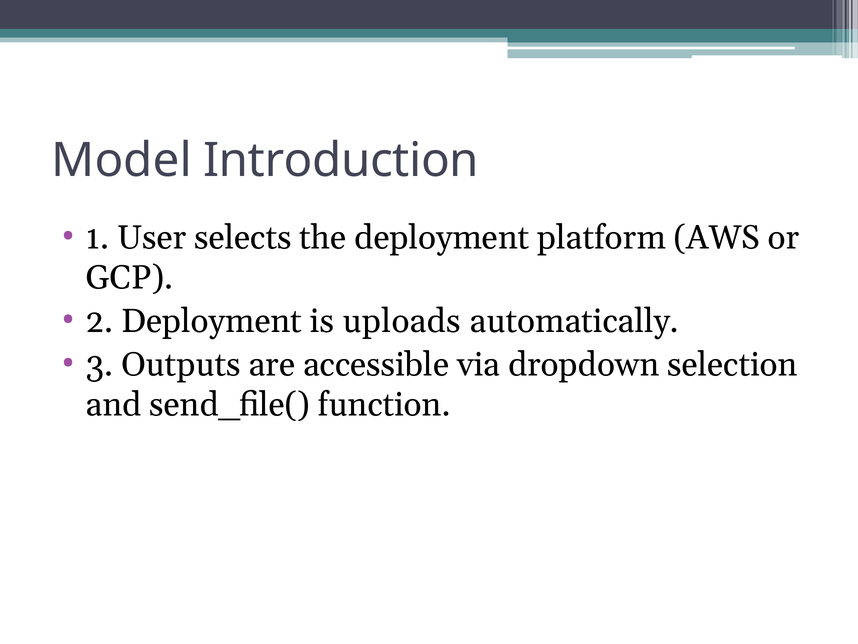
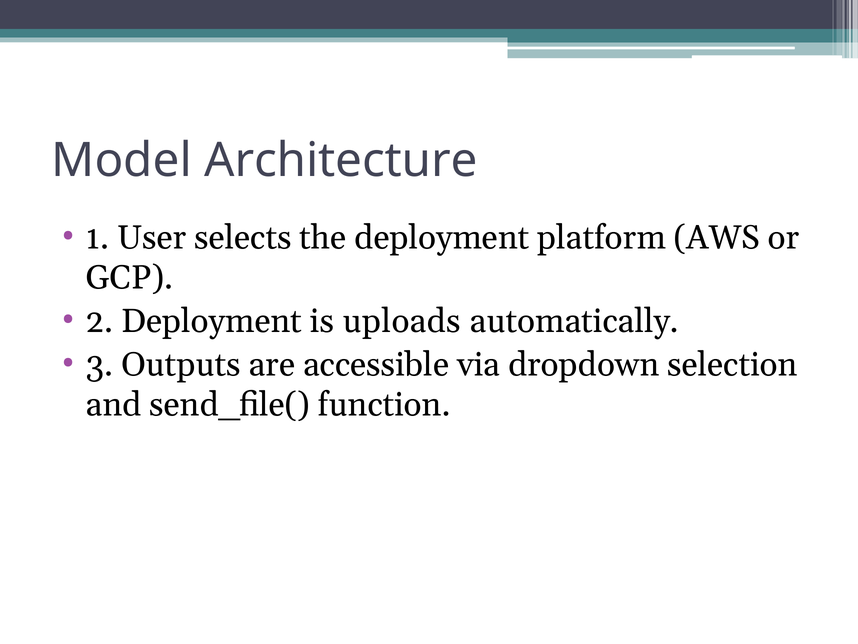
Introduction: Introduction -> Architecture
